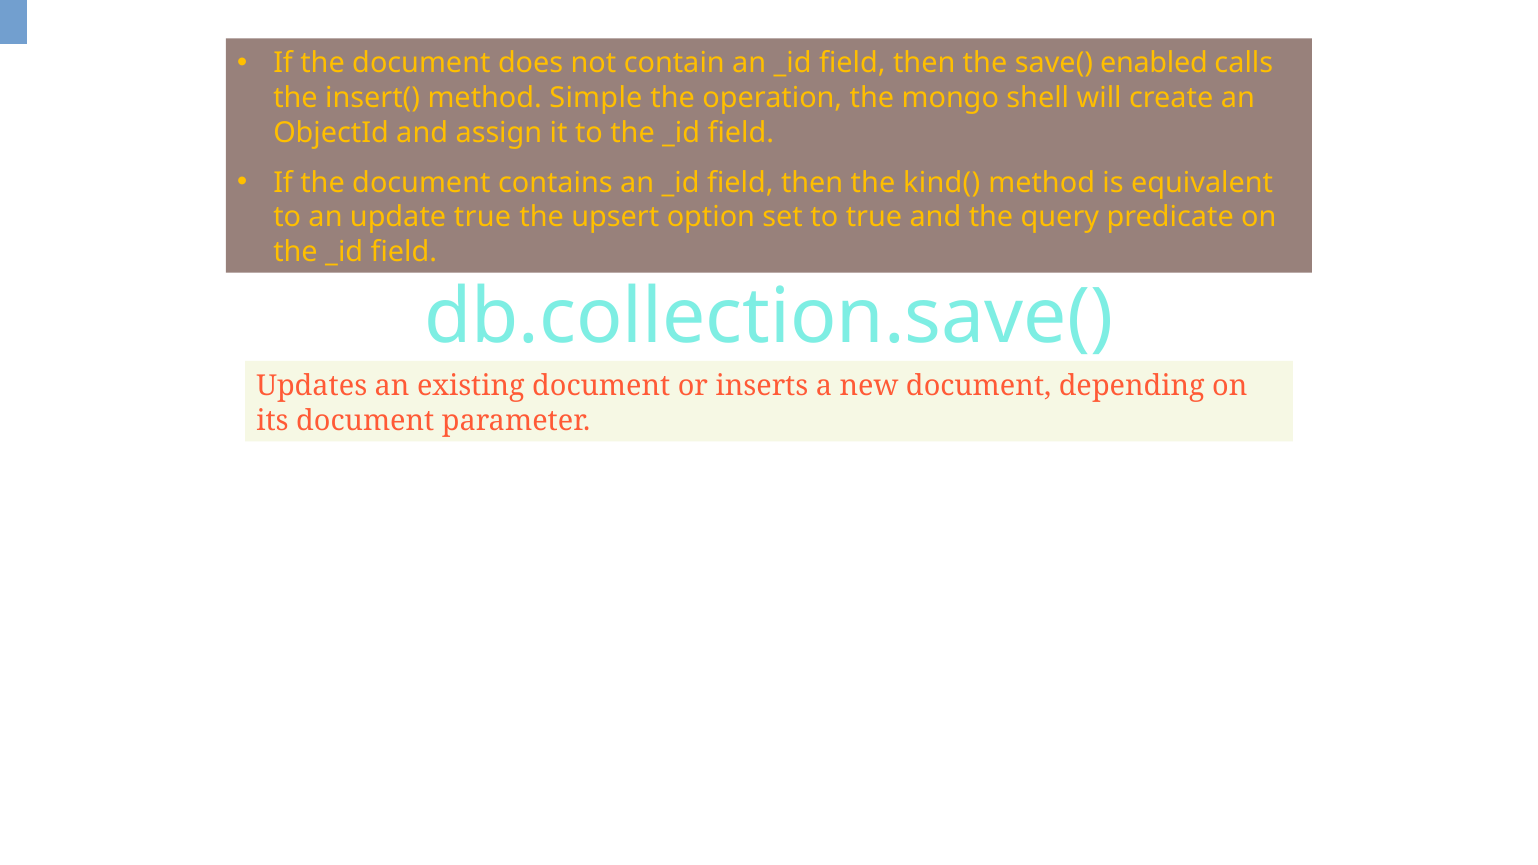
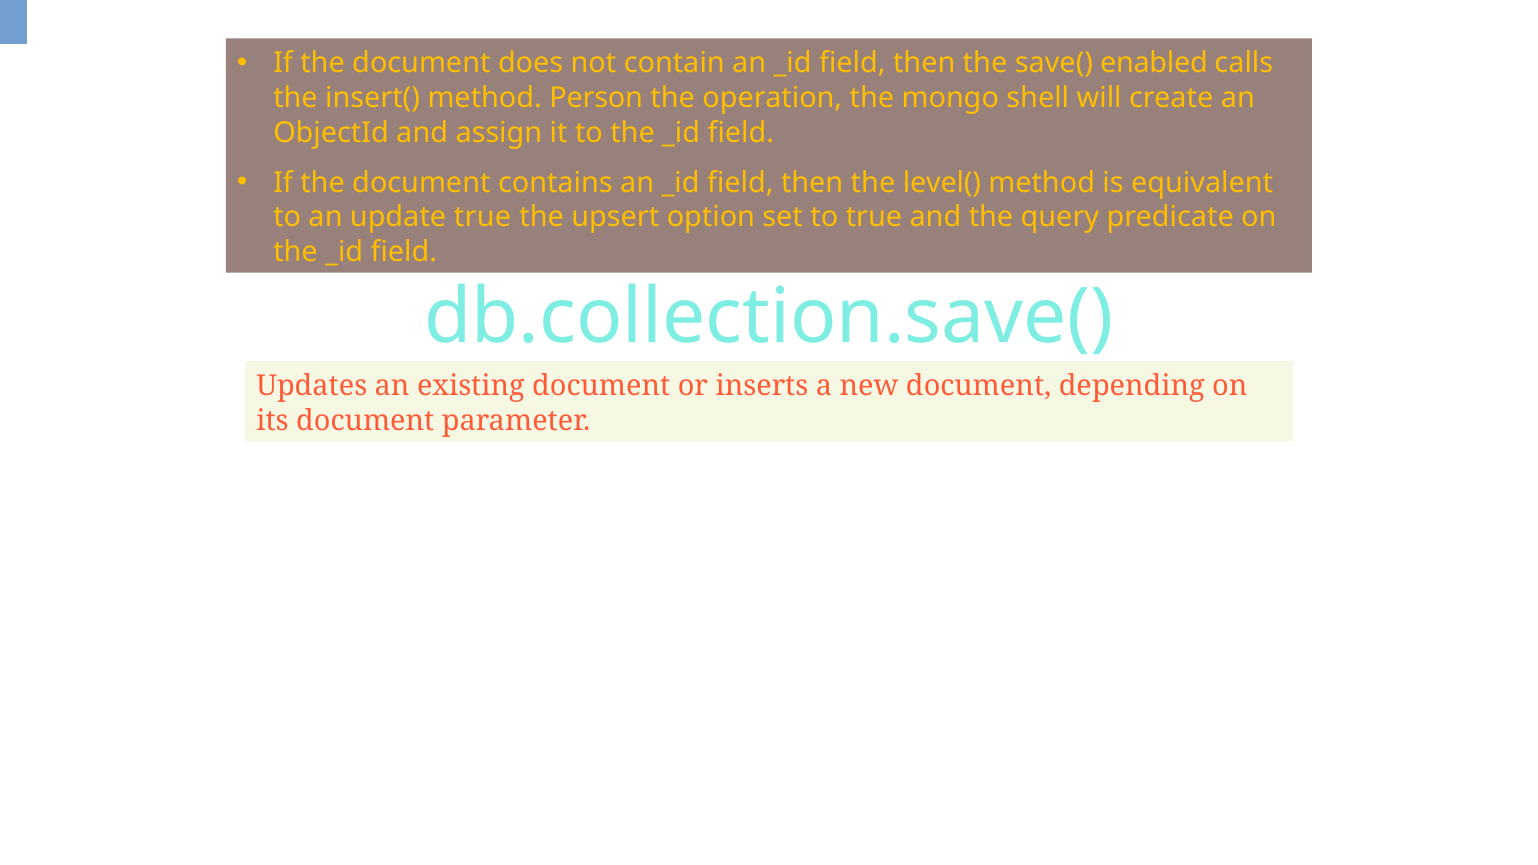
Simple: Simple -> Person
kind(: kind( -> level(
